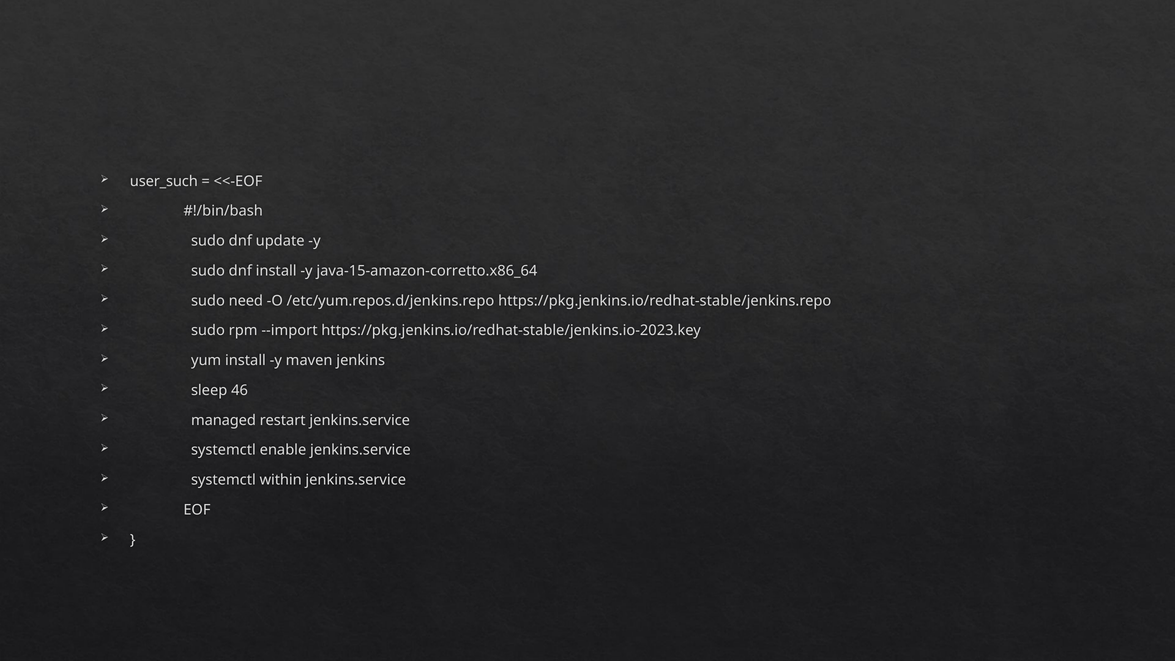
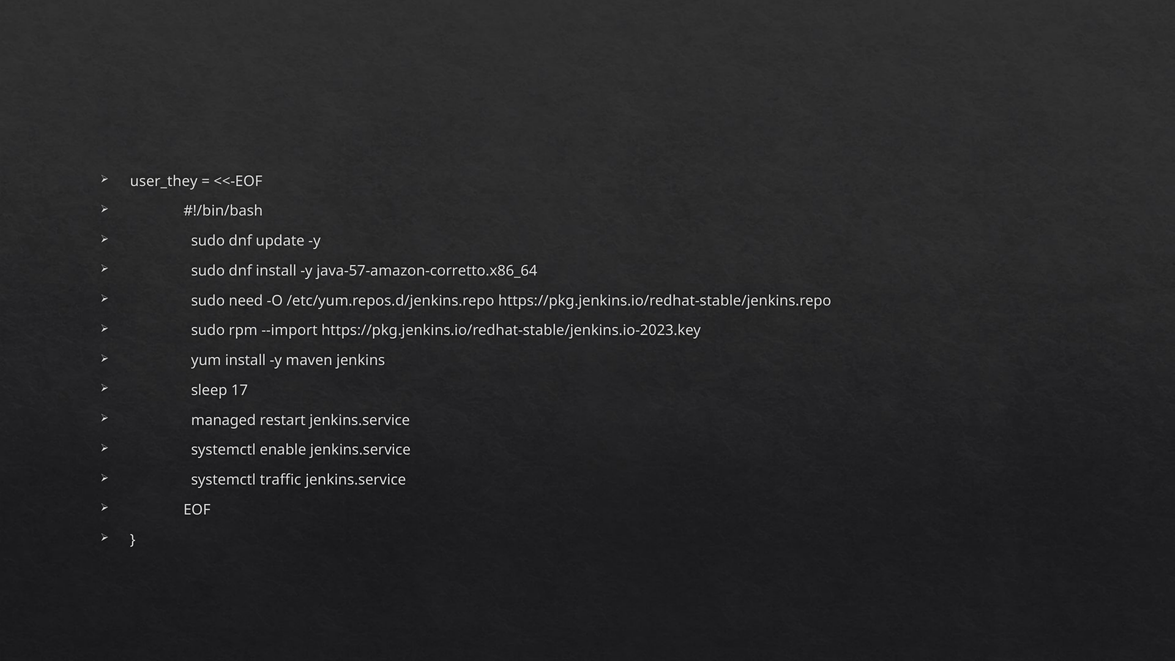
user_such: user_such -> user_they
java-15-amazon-corretto.x86_64: java-15-amazon-corretto.x86_64 -> java-57-amazon-corretto.x86_64
46: 46 -> 17
within: within -> traffic
